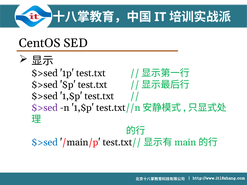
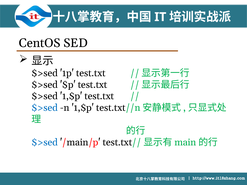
$>sed at (45, 108) colour: purple -> blue
